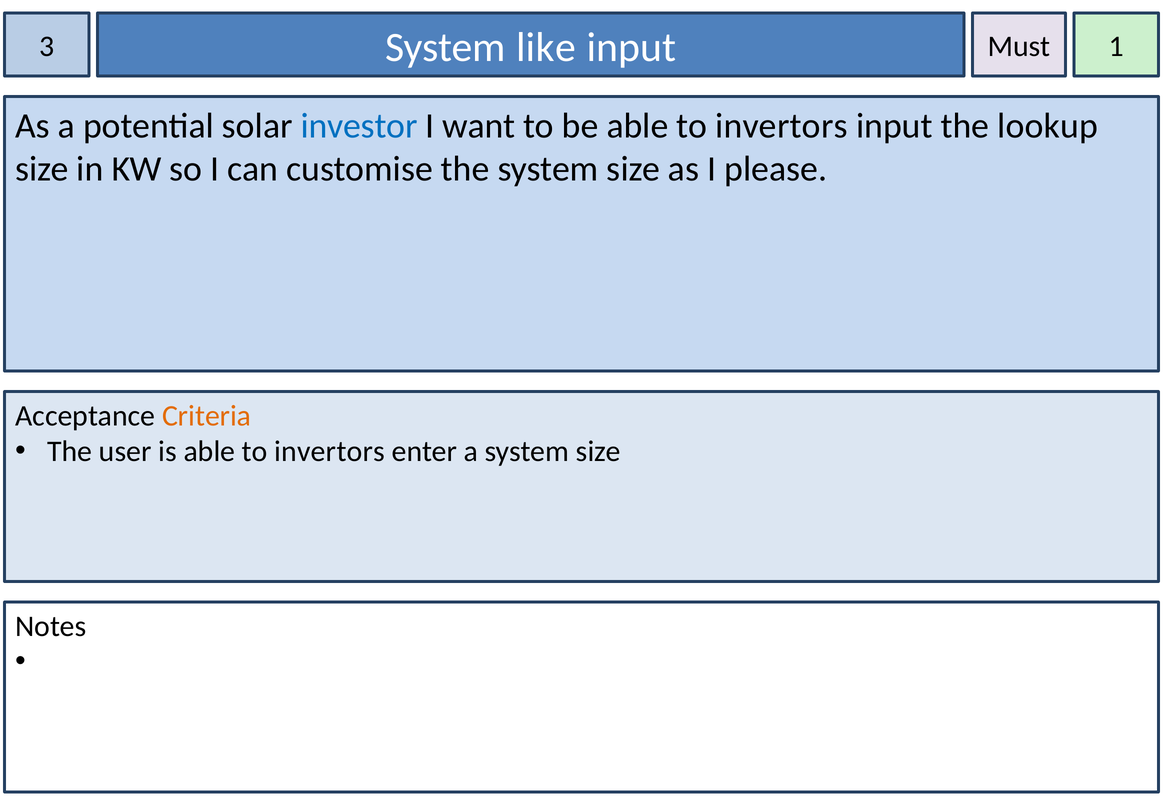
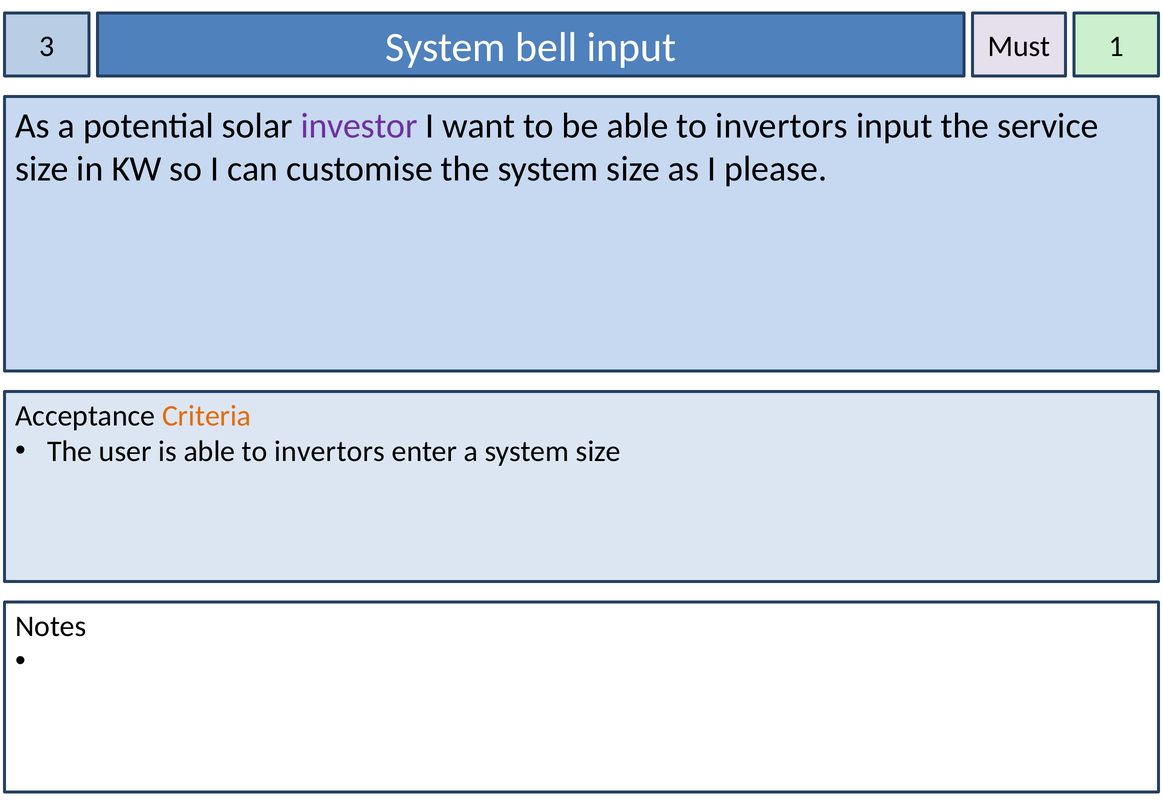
like: like -> bell
investor colour: blue -> purple
lookup: lookup -> service
